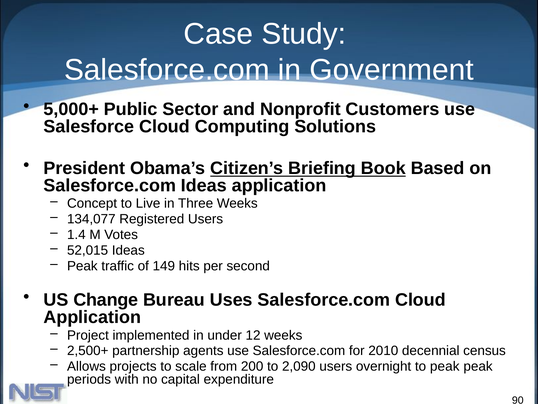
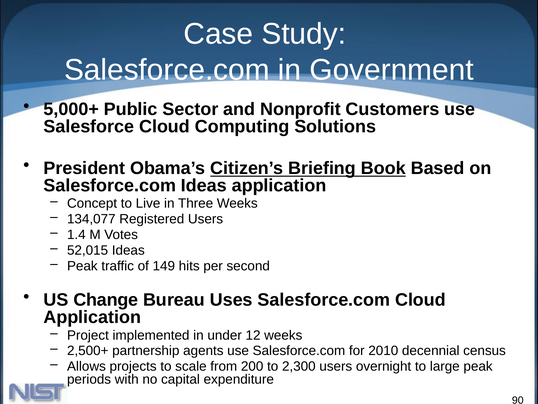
2,090: 2,090 -> 2,300
to peak: peak -> large
